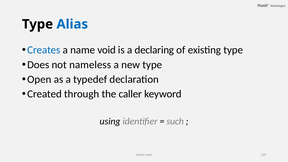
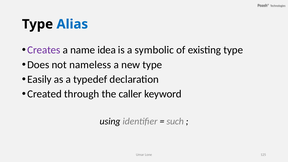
Creates colour: blue -> purple
void: void -> idea
declaring: declaring -> symbolic
Open: Open -> Easily
